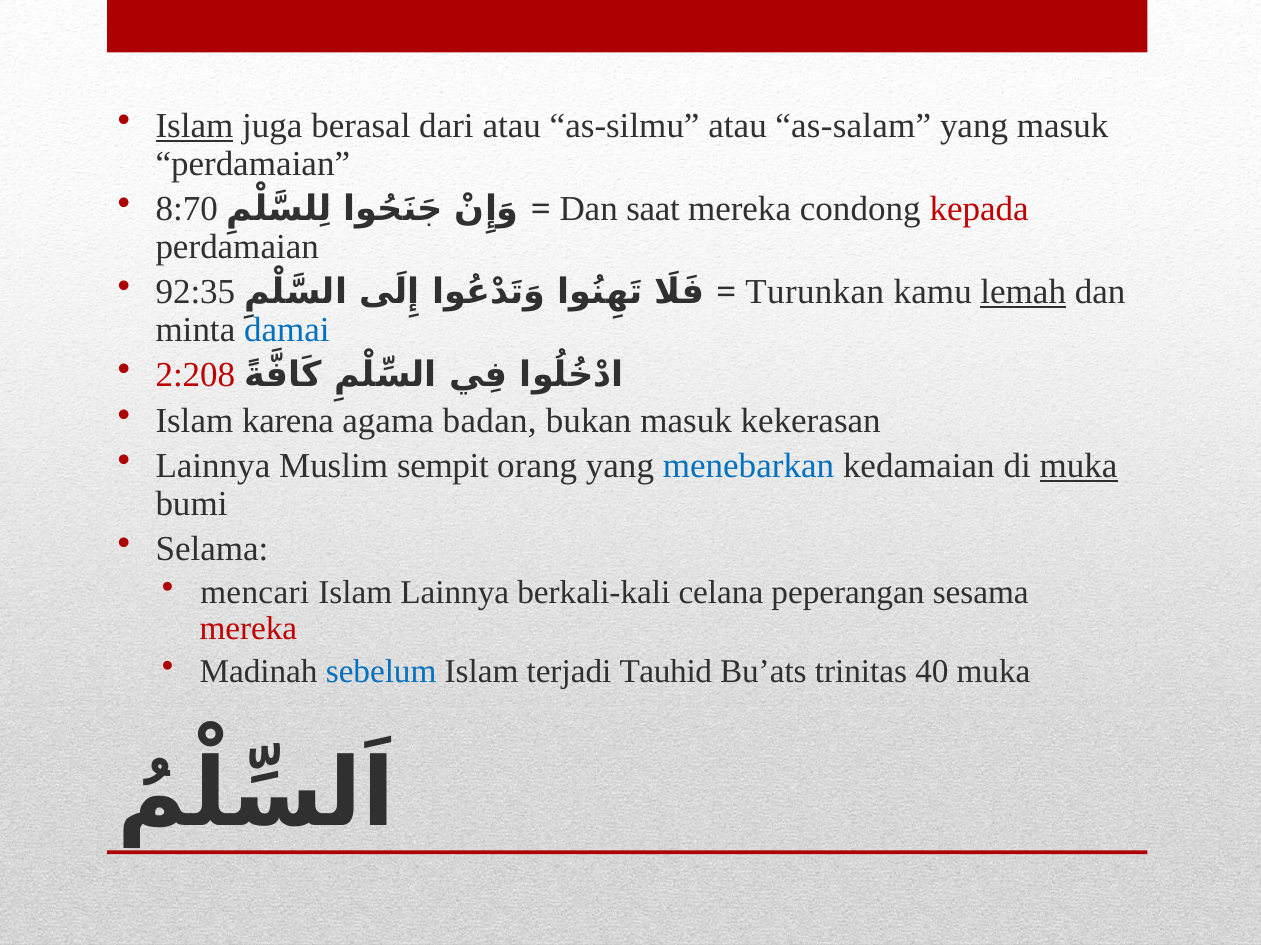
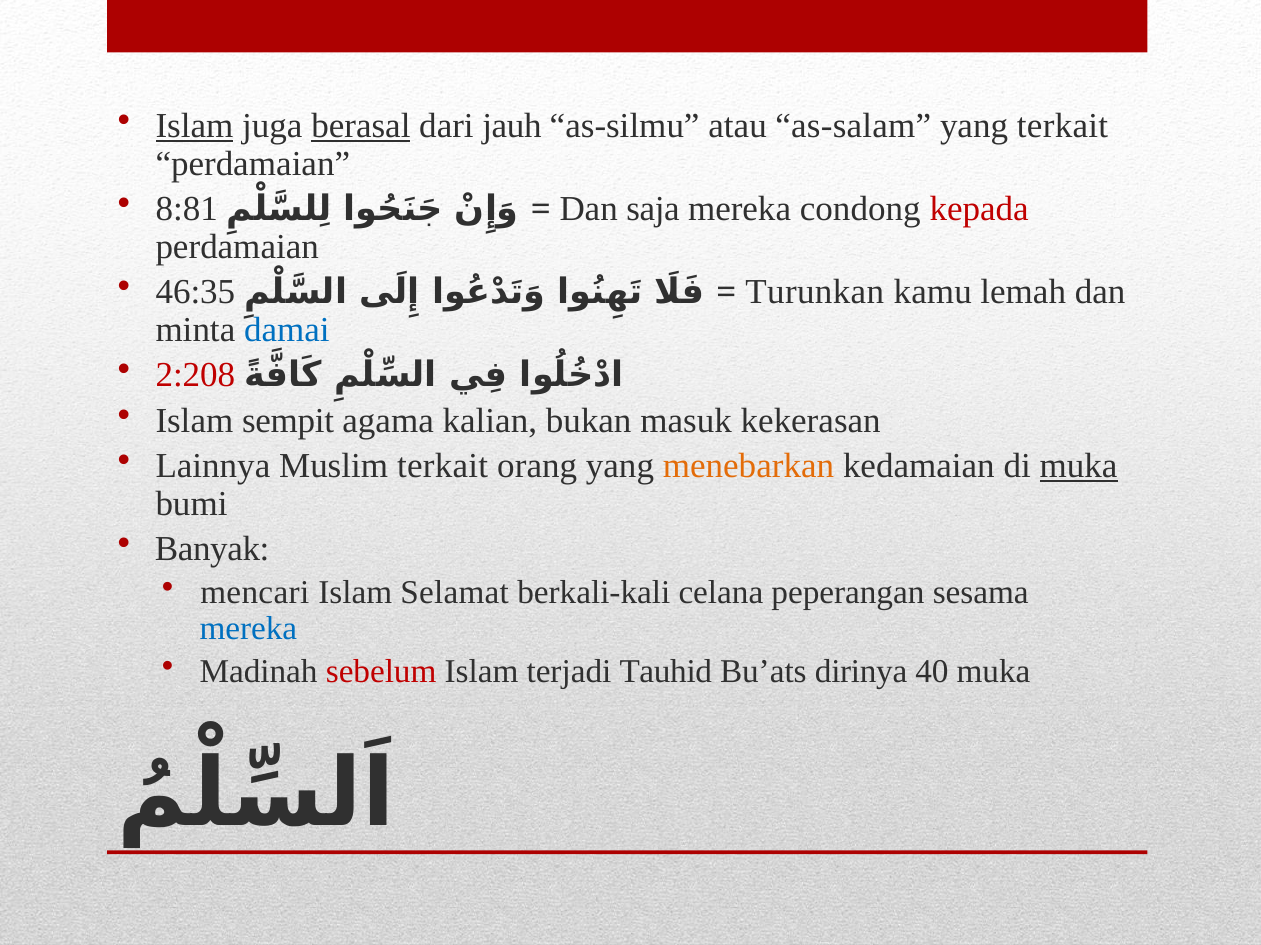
berasal underline: none -> present
dari atau: atau -> jauh
yang masuk: masuk -> terkait
8:70: 8:70 -> 8:81
saat: saat -> saja
92:35: 92:35 -> 46:35
lemah underline: present -> none
karena: karena -> sempit
badan: badan -> kalian
Muslim sempit: sempit -> terkait
menebarkan colour: blue -> orange
Selama: Selama -> Banyak
Islam Lainnya: Lainnya -> Selamat
mereka at (248, 629) colour: red -> blue
sebelum colour: blue -> red
trinitas: trinitas -> dirinya
